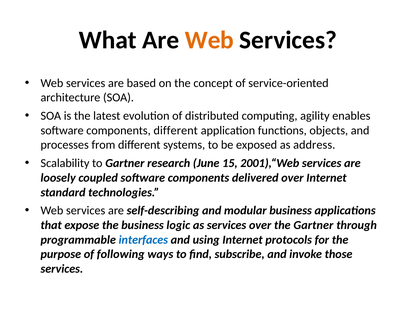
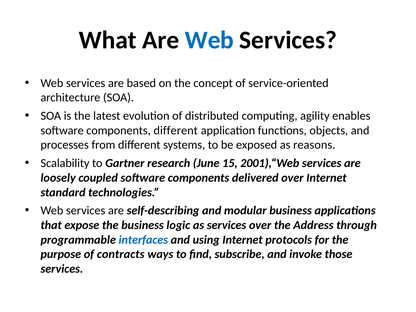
Web at (209, 40) colour: orange -> blue
address: address -> reasons
the Gartner: Gartner -> Address
following: following -> contracts
